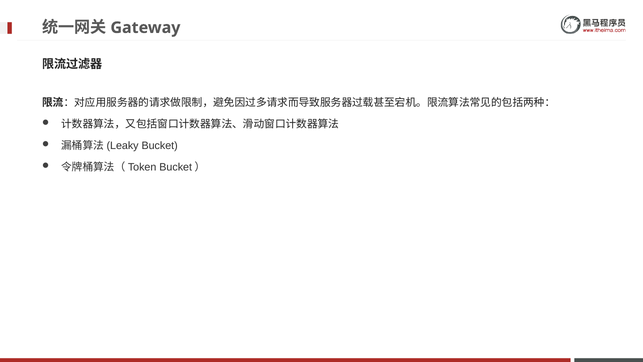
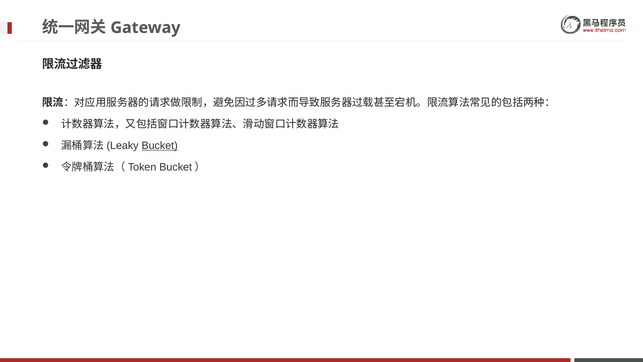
Bucket underline: none -> present
